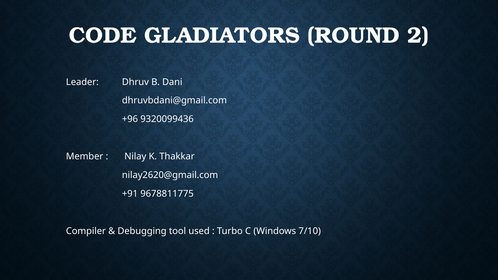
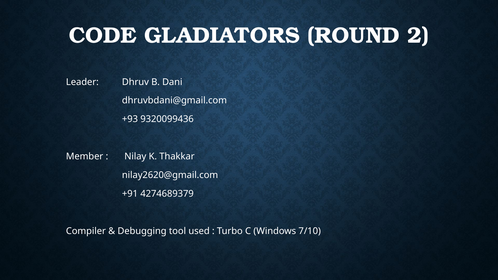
+96: +96 -> +93
9678811775: 9678811775 -> 4274689379
